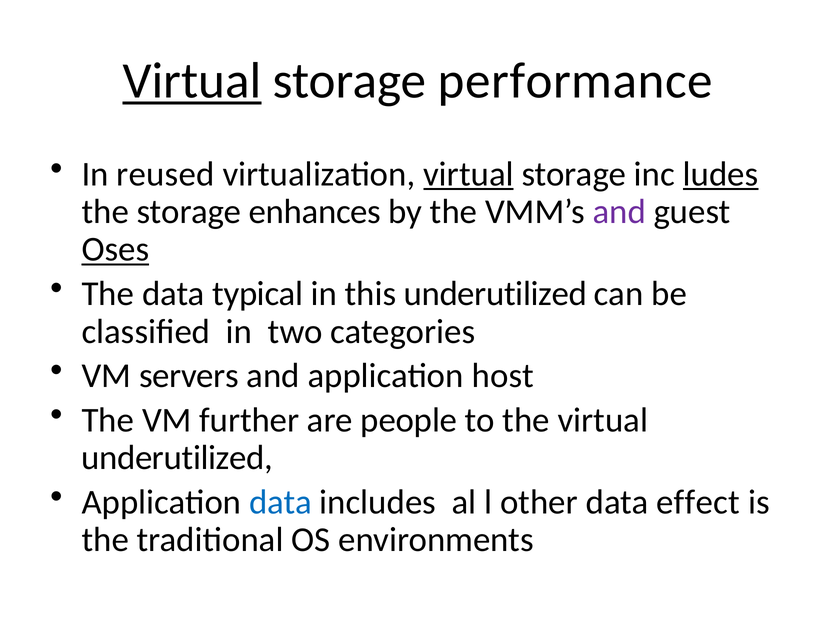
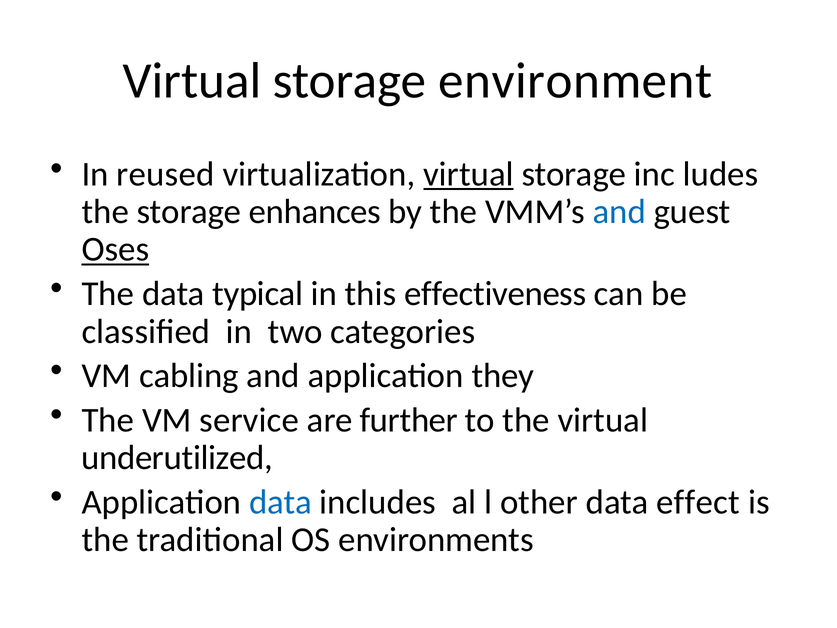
Virtual at (192, 81) underline: present -> none
performance: performance -> environment
ludes underline: present -> none
and at (619, 212) colour: purple -> blue
this underutilized: underutilized -> effectiveness
servers: servers -> cabling
host: host -> they
further: further -> service
people: people -> further
